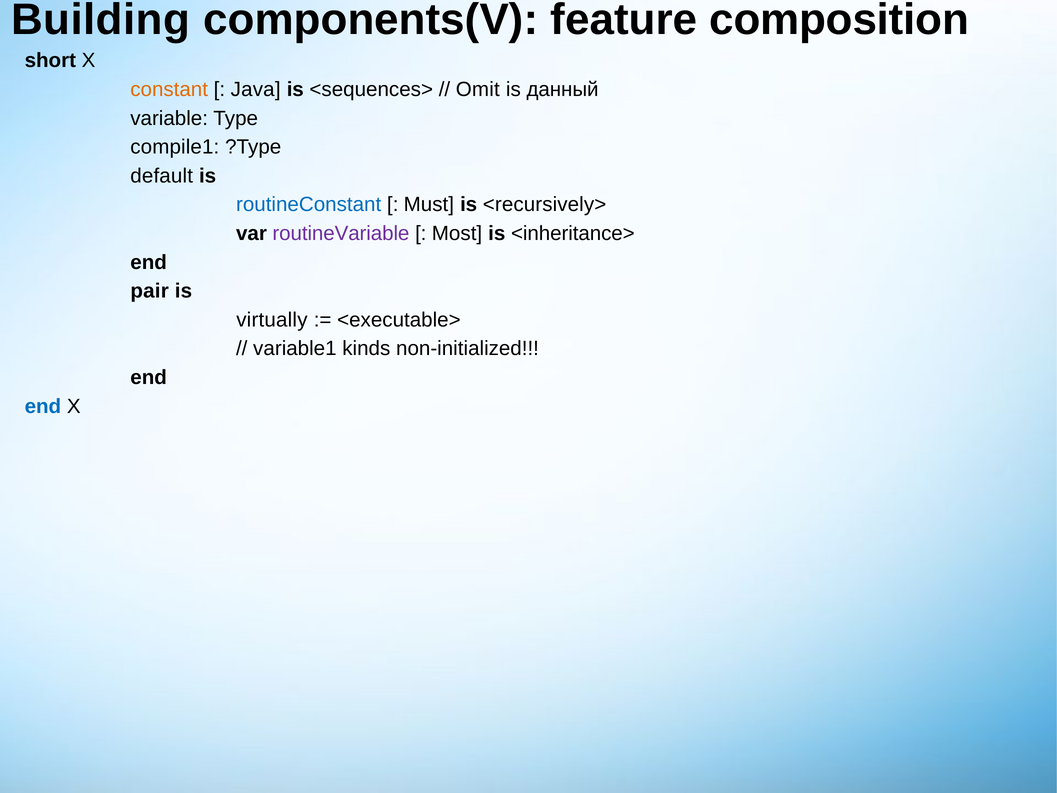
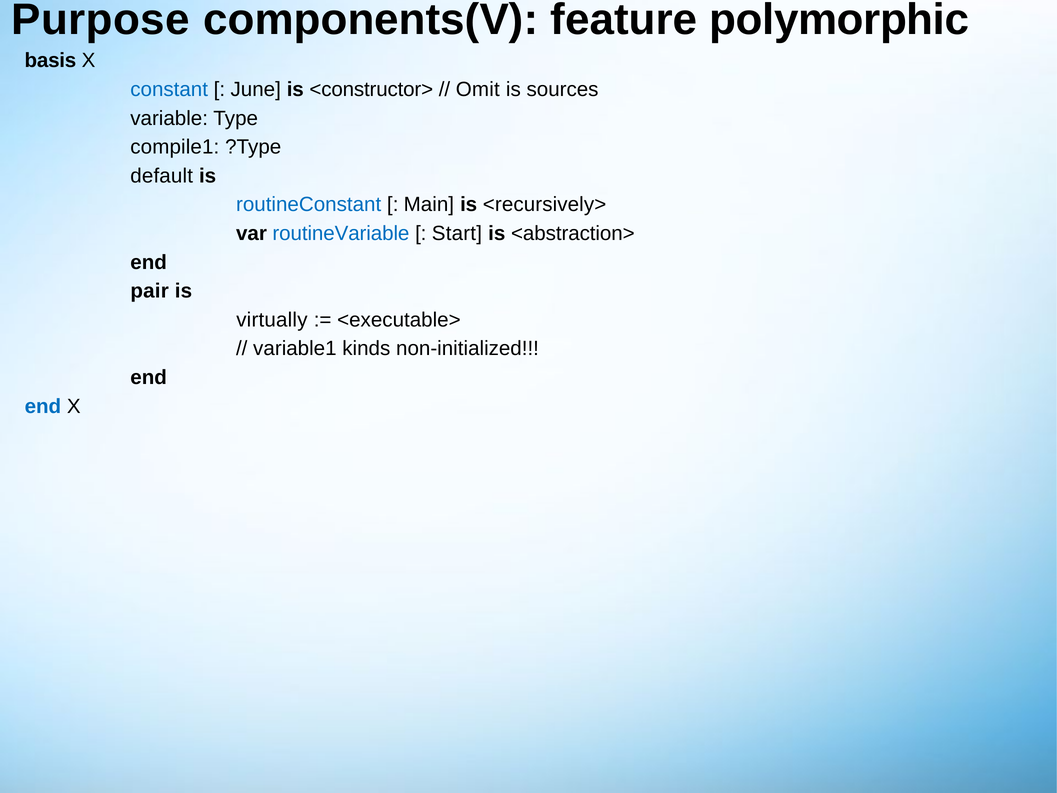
Building: Building -> Purpose
composition: composition -> polymorphic
short: short -> basis
constant colour: orange -> blue
Java: Java -> June
<sequences>: <sequences> -> <constructor>
данный: данный -> sources
Must: Must -> Main
routineVariable colour: purple -> blue
Most: Most -> Start
<inheritance>: <inheritance> -> <abstraction>
